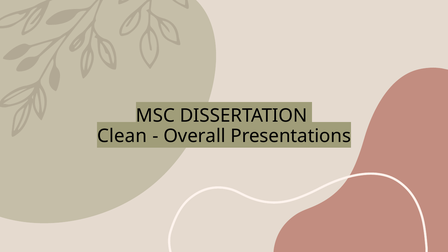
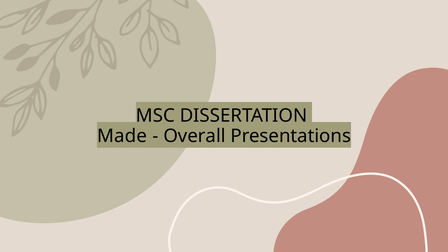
Clean: Clean -> Made
